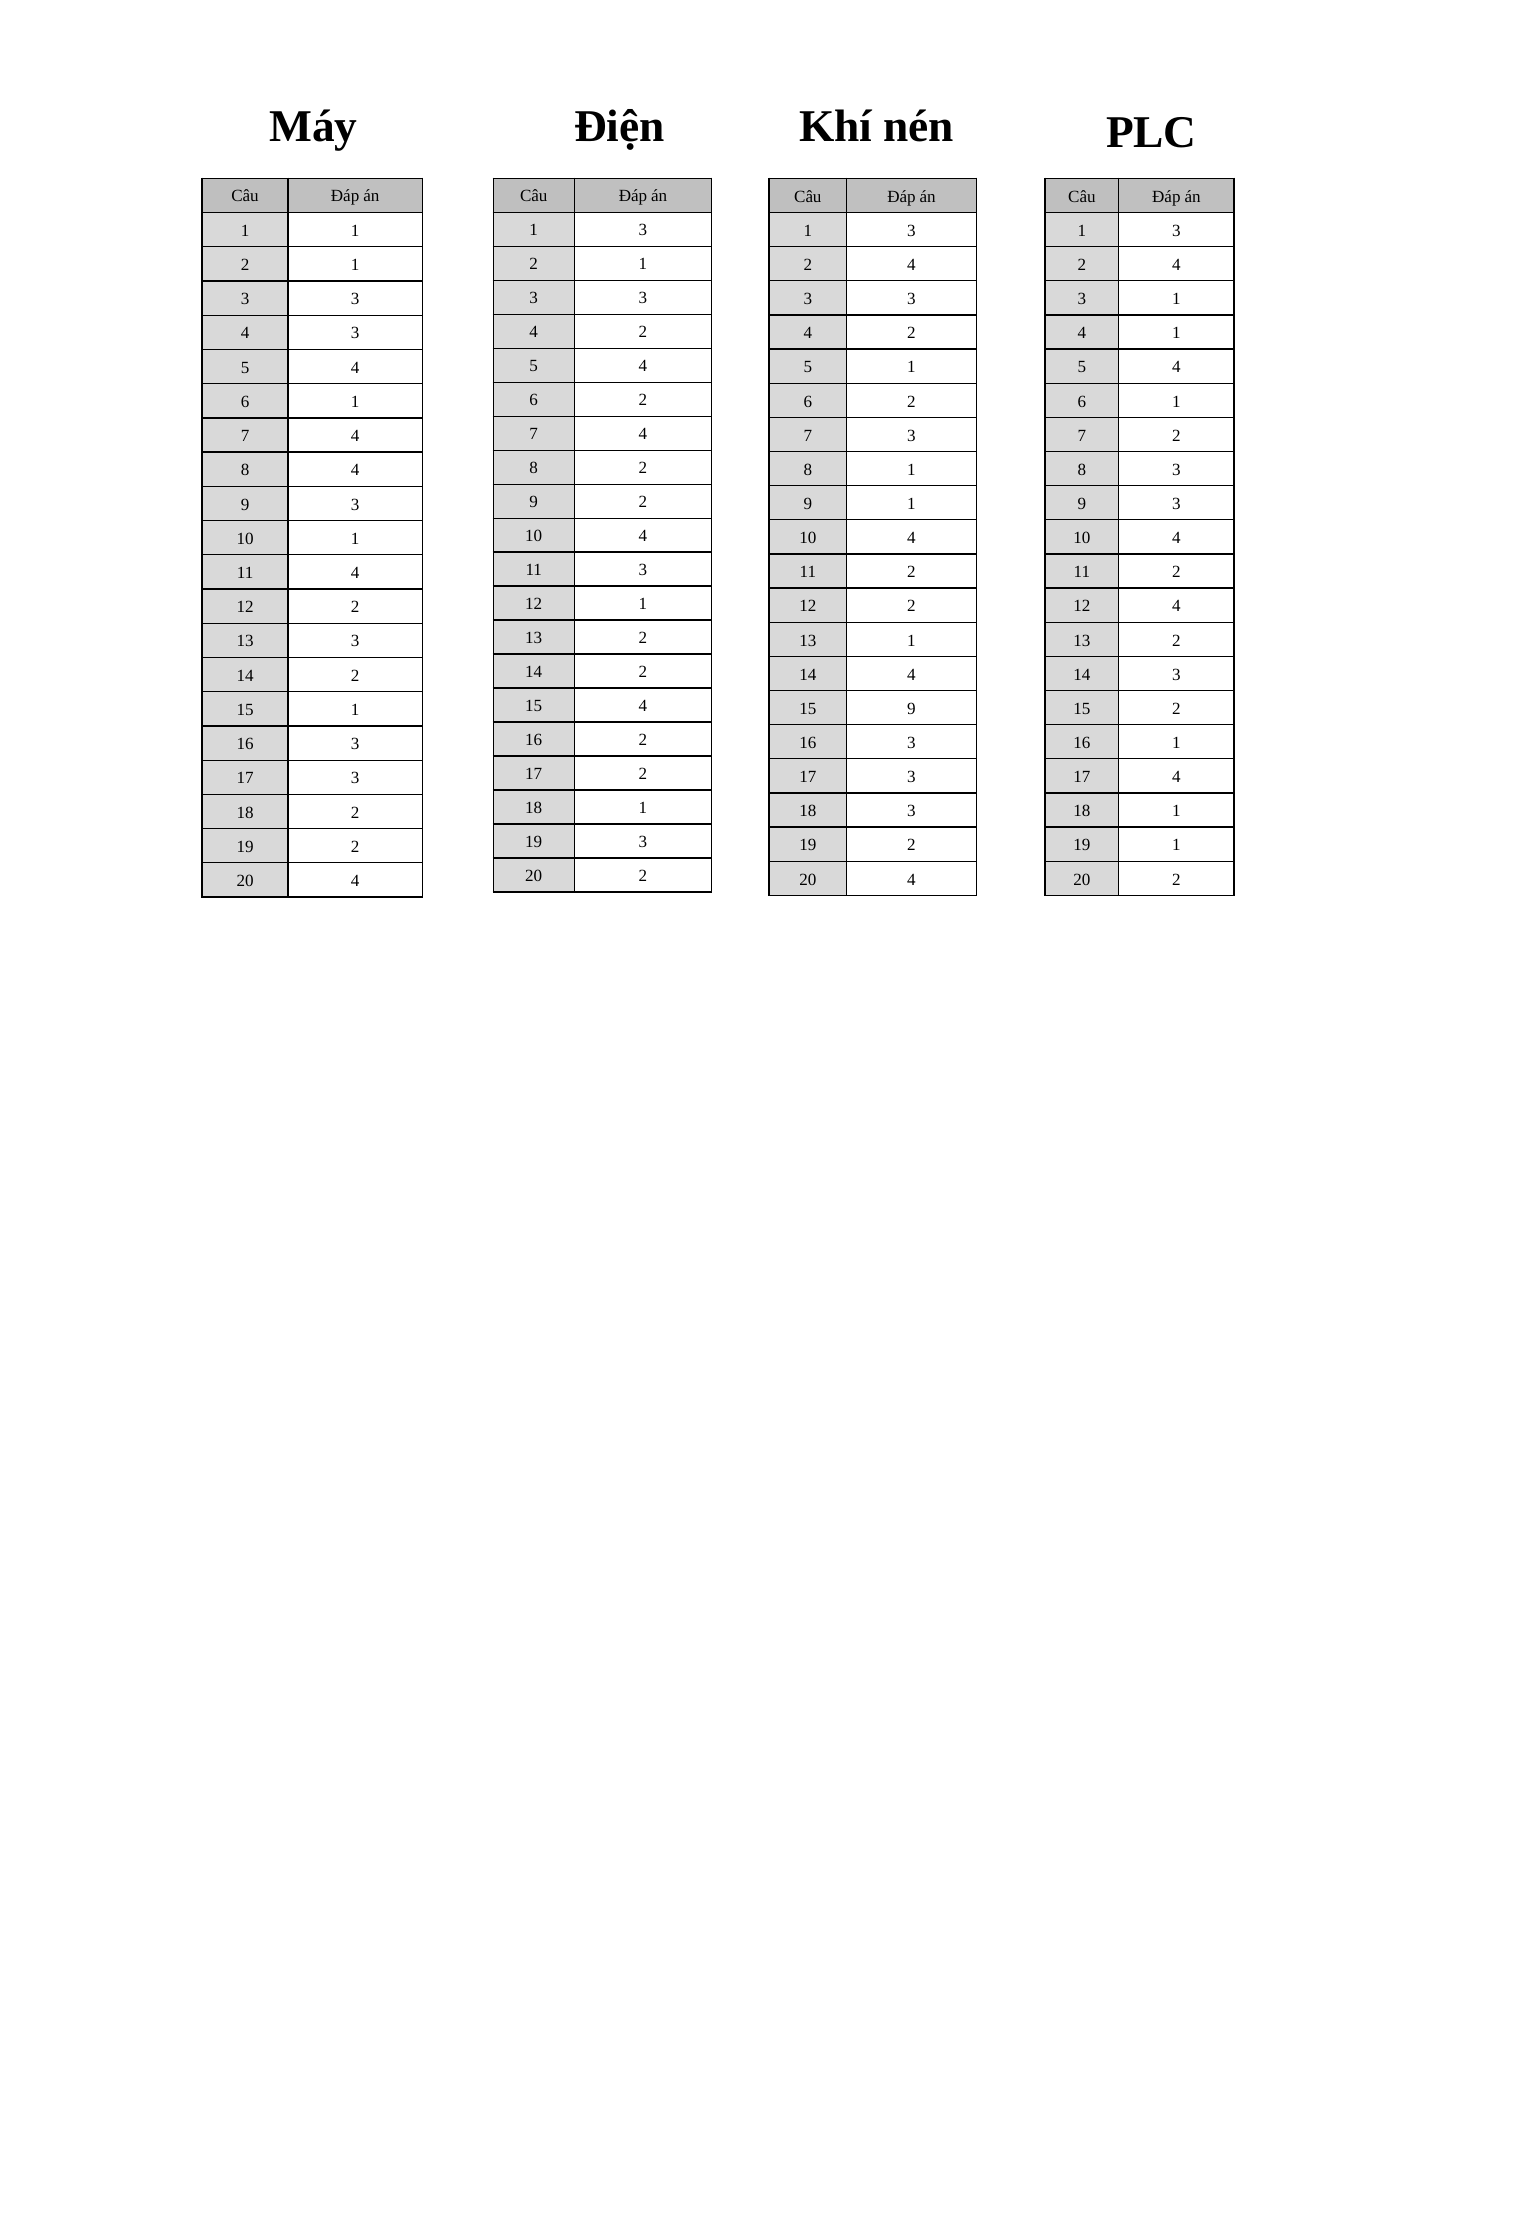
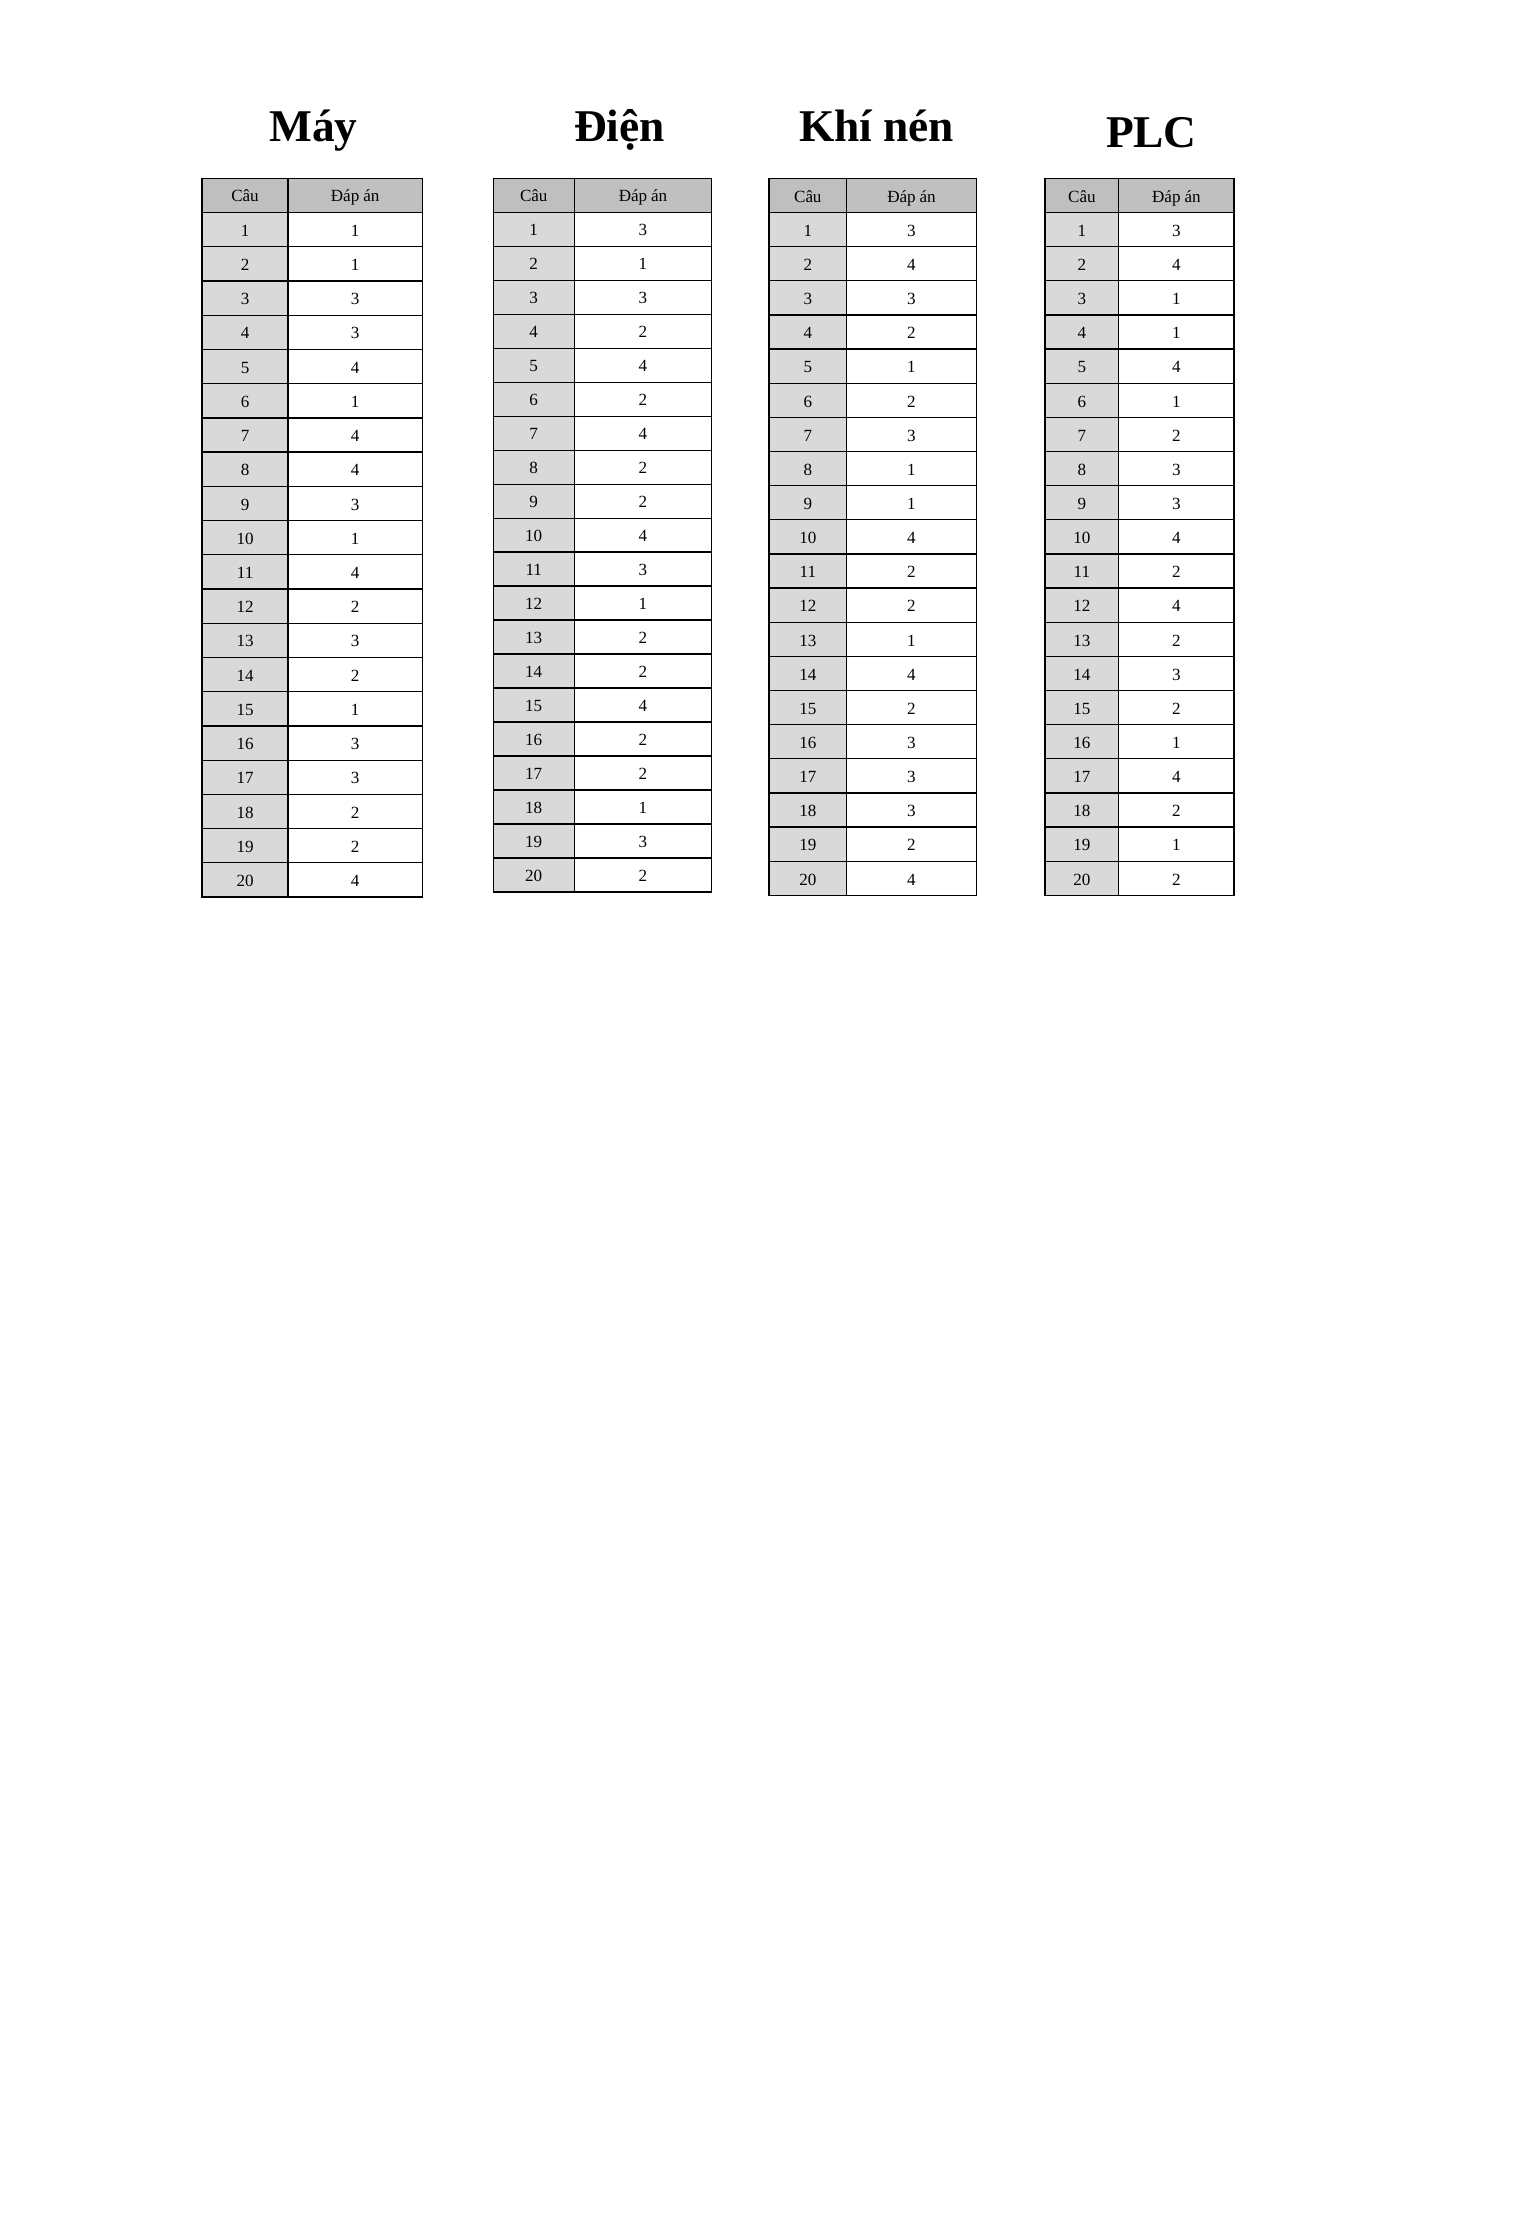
9 at (911, 709): 9 -> 2
1 at (1176, 811): 1 -> 2
